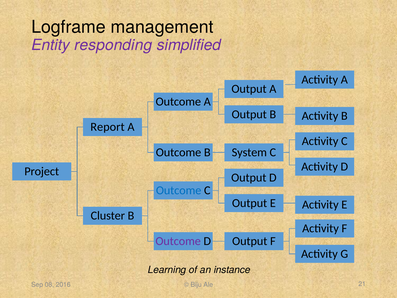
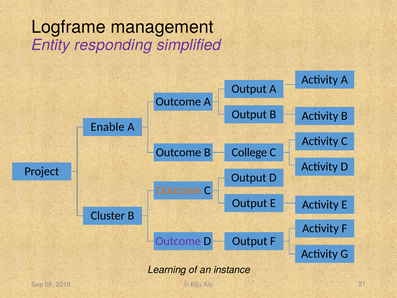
Report: Report -> Enable
System: System -> College
Outcome at (179, 190) colour: blue -> orange
